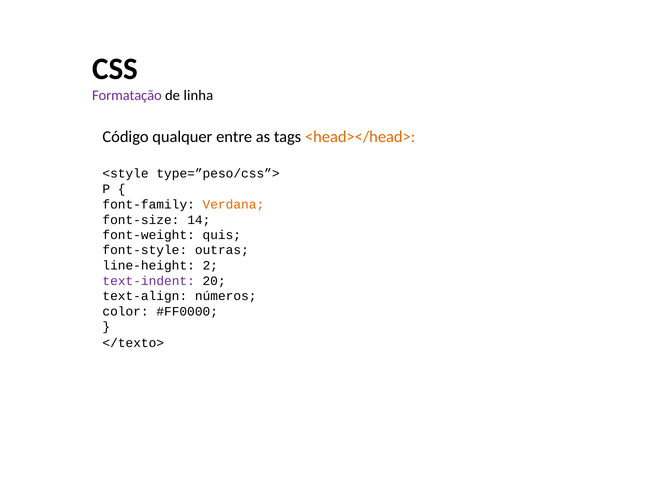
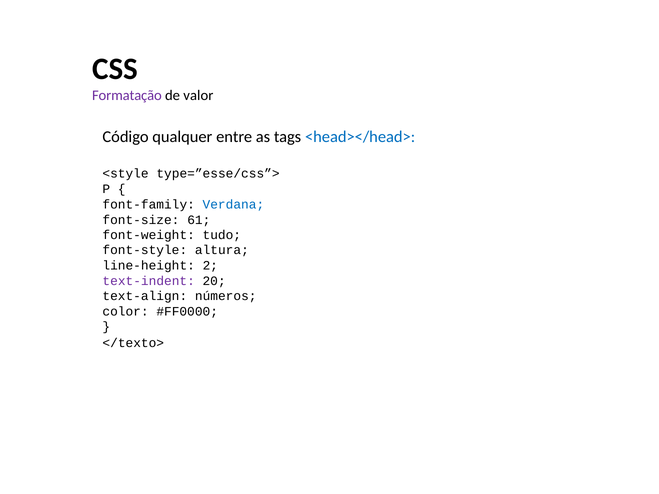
linha: linha -> valor
<head></head> colour: orange -> blue
type=”peso/css”>: type=”peso/css”> -> type=”esse/css”>
Verdana colour: orange -> blue
14: 14 -> 61
quis: quis -> tudo
outras: outras -> altura
